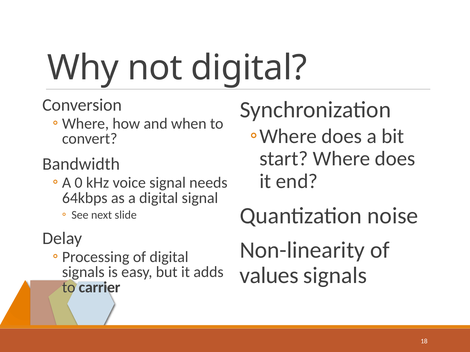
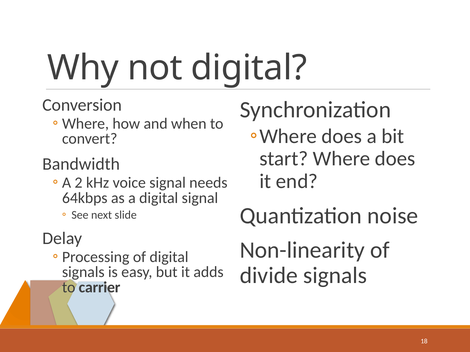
0: 0 -> 2
values: values -> divide
